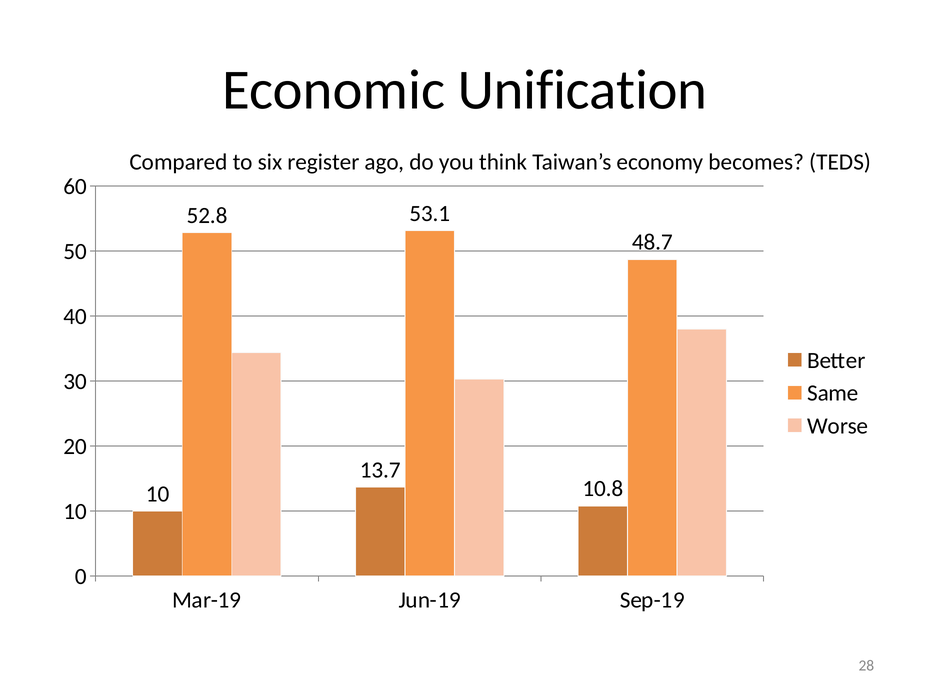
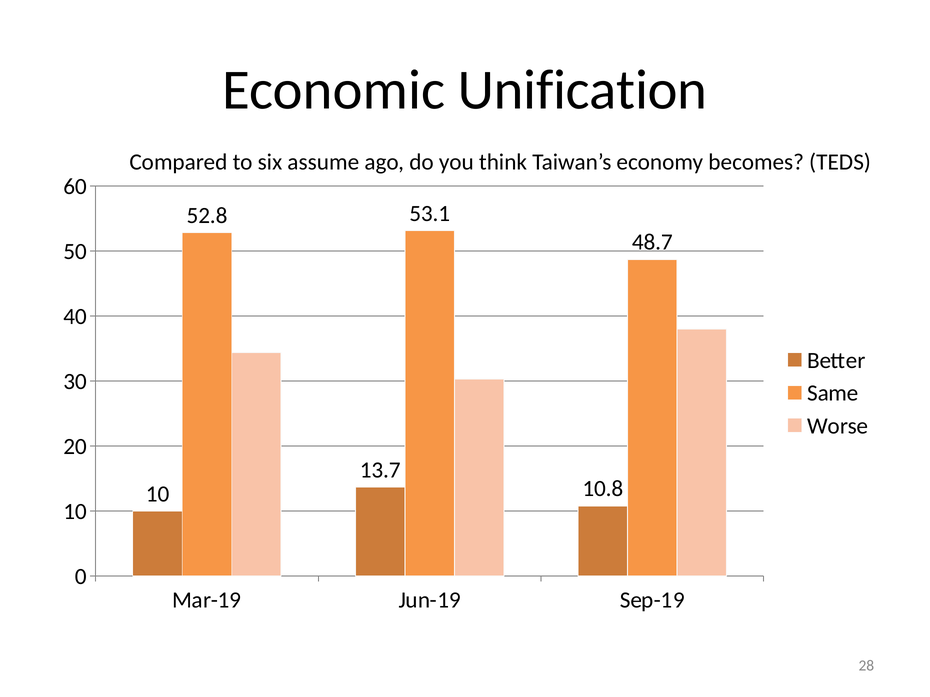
register: register -> assume
